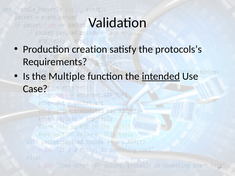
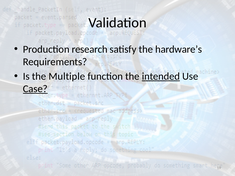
creation: creation -> research
protocols’s: protocols’s -> hardware’s
Case underline: none -> present
